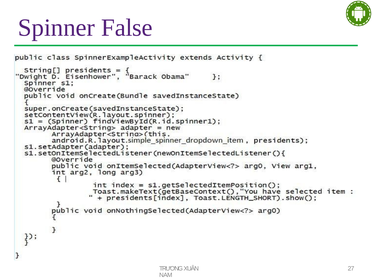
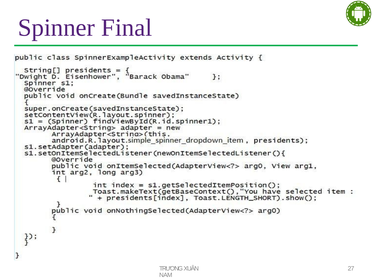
False: False -> Final
